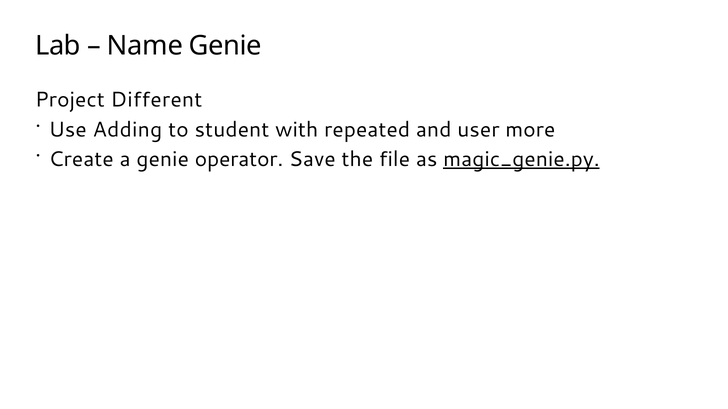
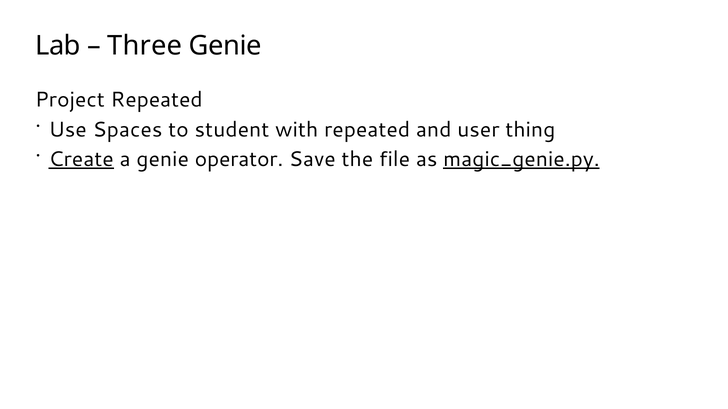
Name: Name -> Three
Project Different: Different -> Repeated
Adding: Adding -> Spaces
more: more -> thing
Create underline: none -> present
